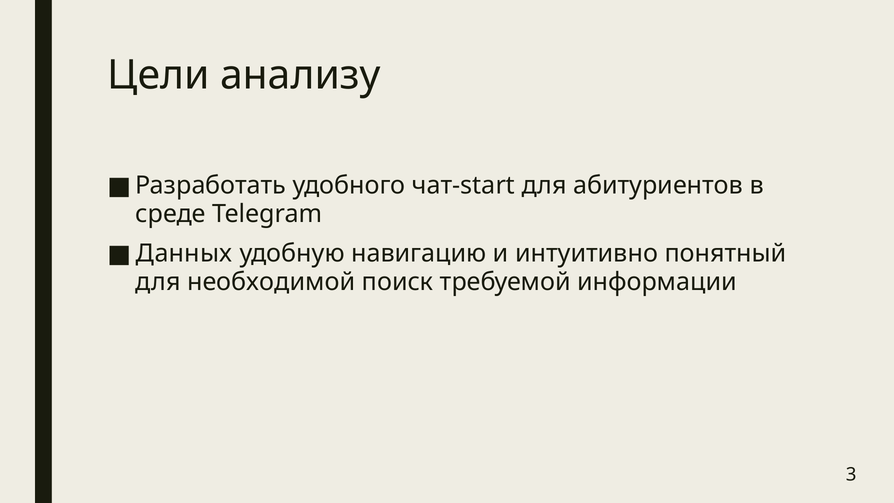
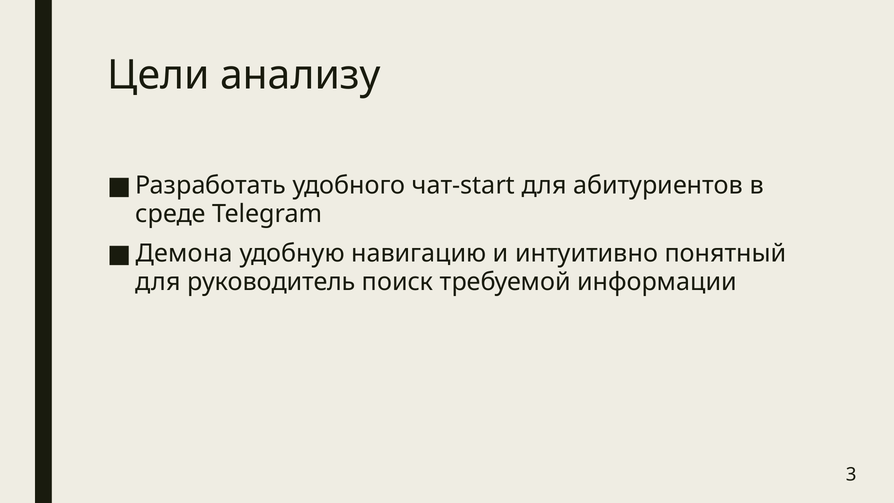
Данных: Данных -> Демона
необходимой: необходимой -> руководитель
